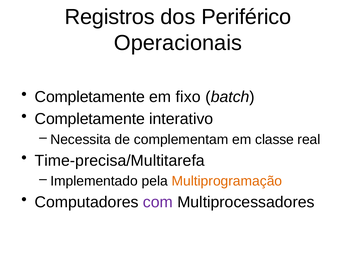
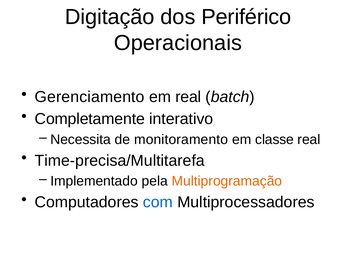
Registros: Registros -> Digitação
Completamente at (90, 97): Completamente -> Gerenciamento
em fixo: fixo -> real
complementam: complementam -> monitoramento
com colour: purple -> blue
